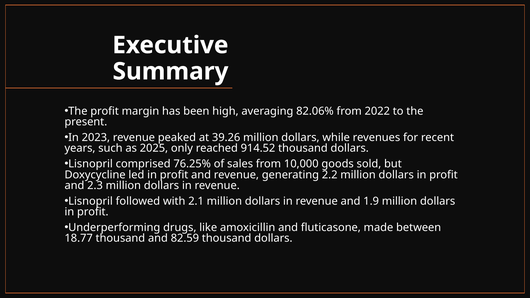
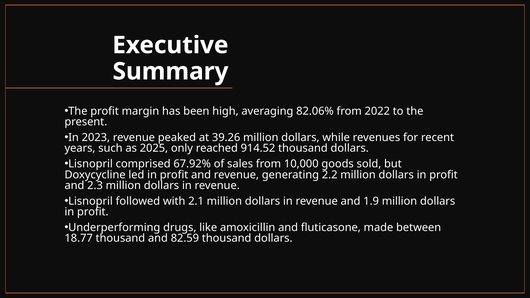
76.25%: 76.25% -> 67.92%
